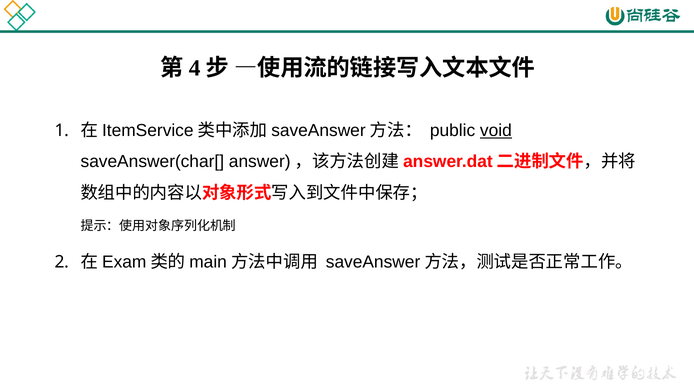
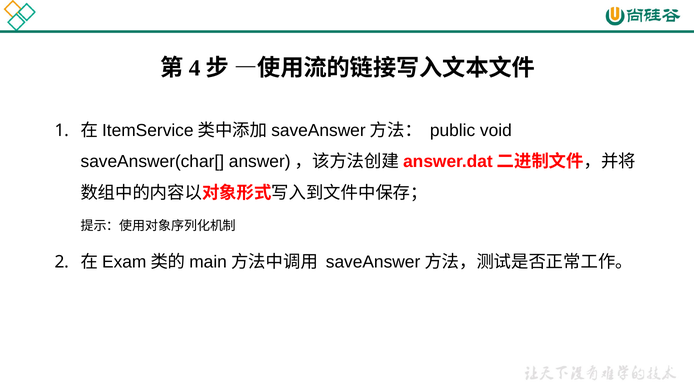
void underline: present -> none
